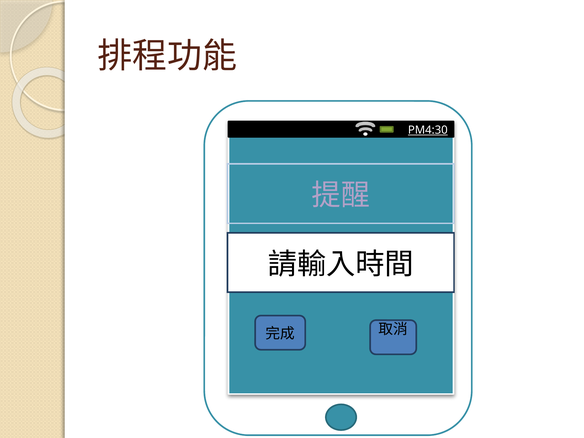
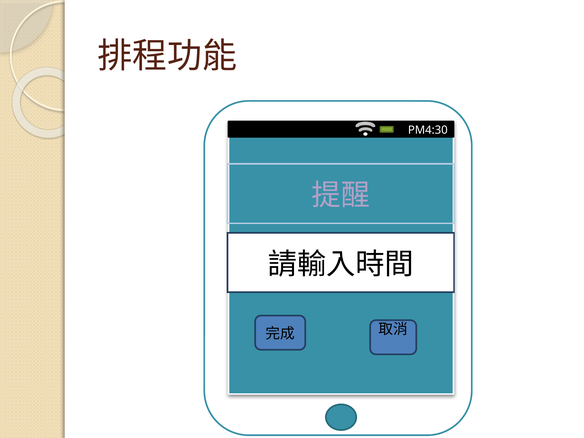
PM4:30 underline: present -> none
